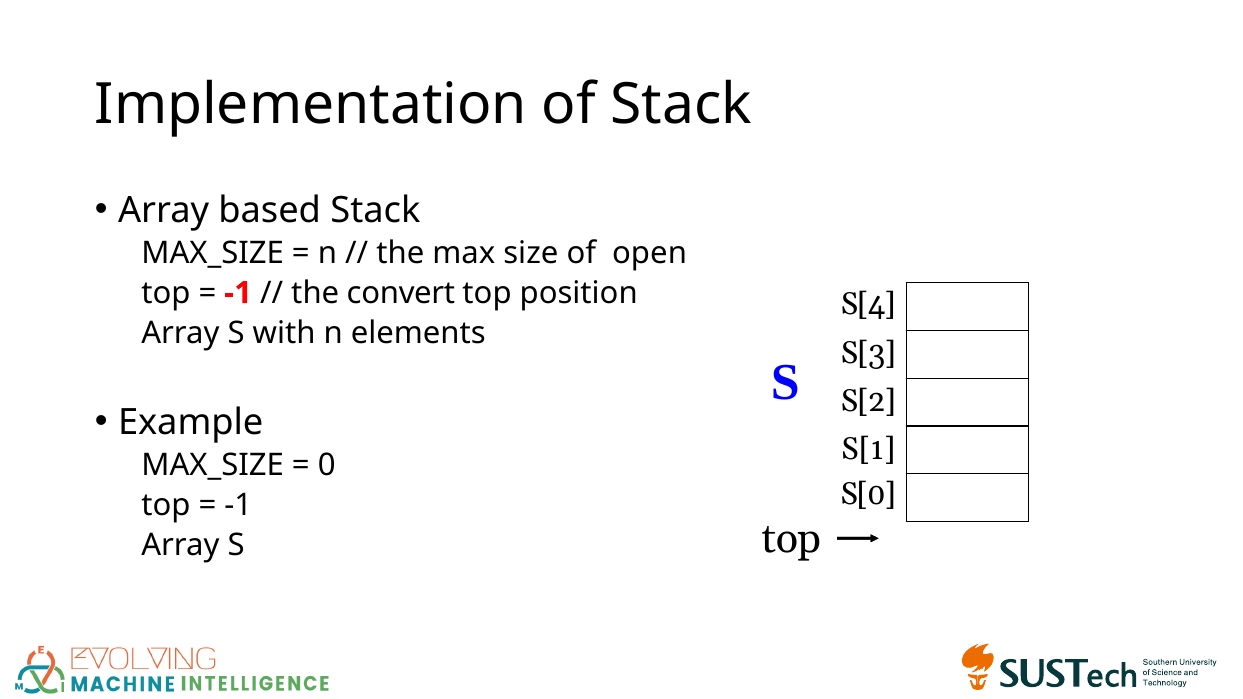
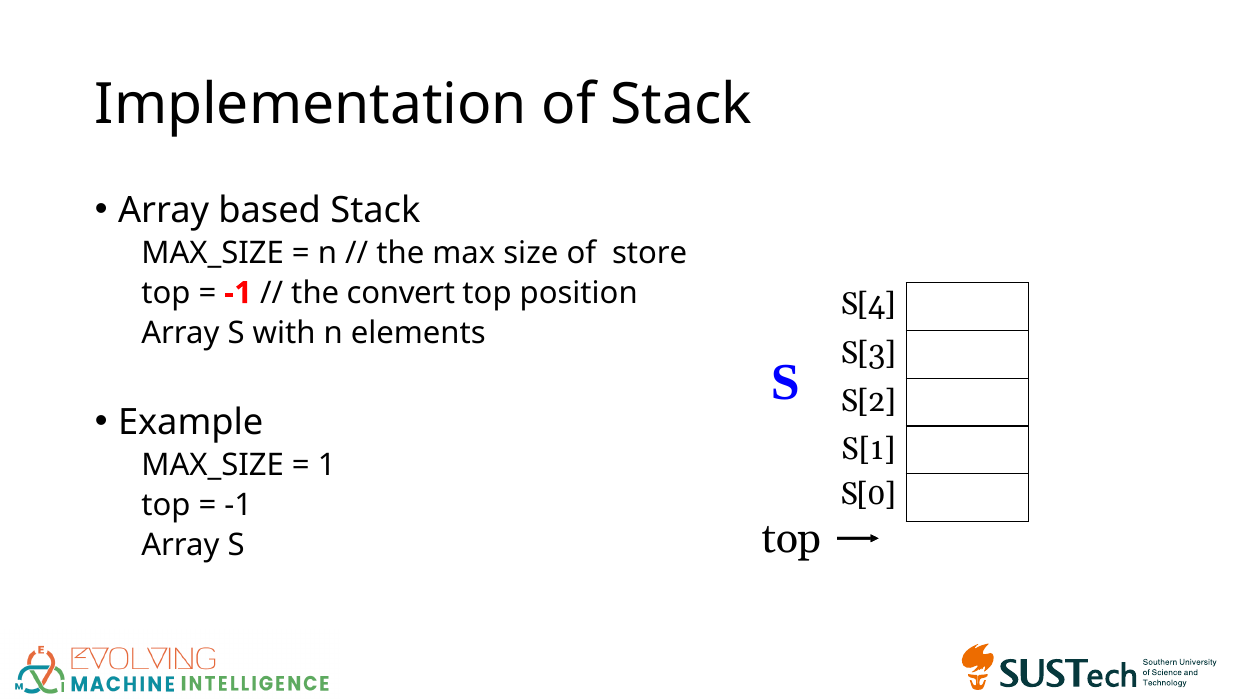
open: open -> store
0: 0 -> 1
